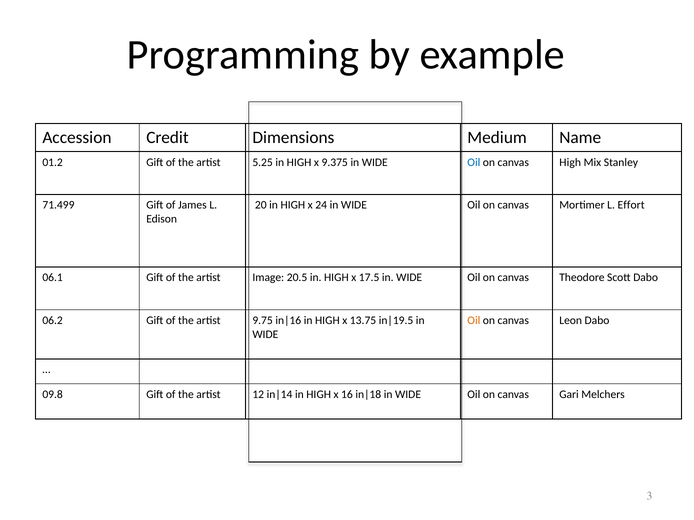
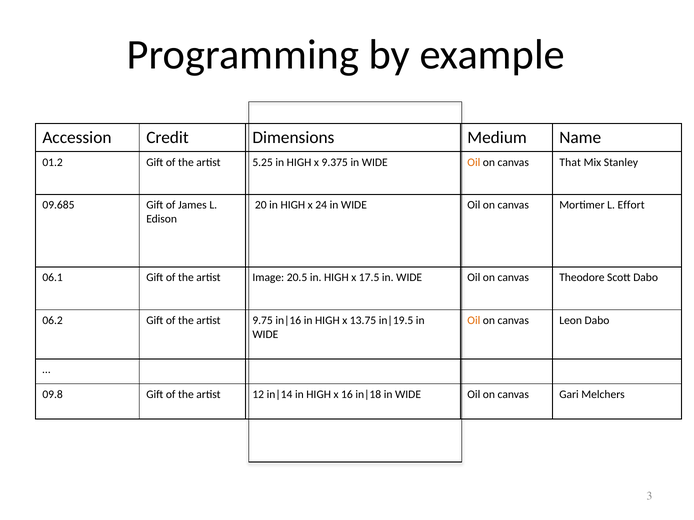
Oil at (474, 162) colour: blue -> orange
canvas High: High -> That
71.499: 71.499 -> 09.685
